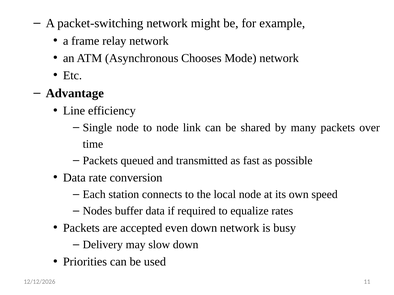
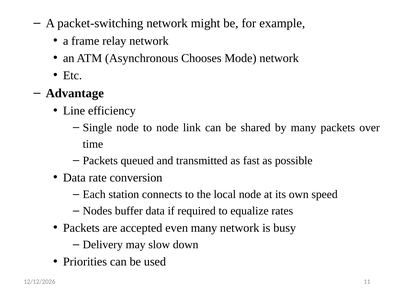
even down: down -> many
